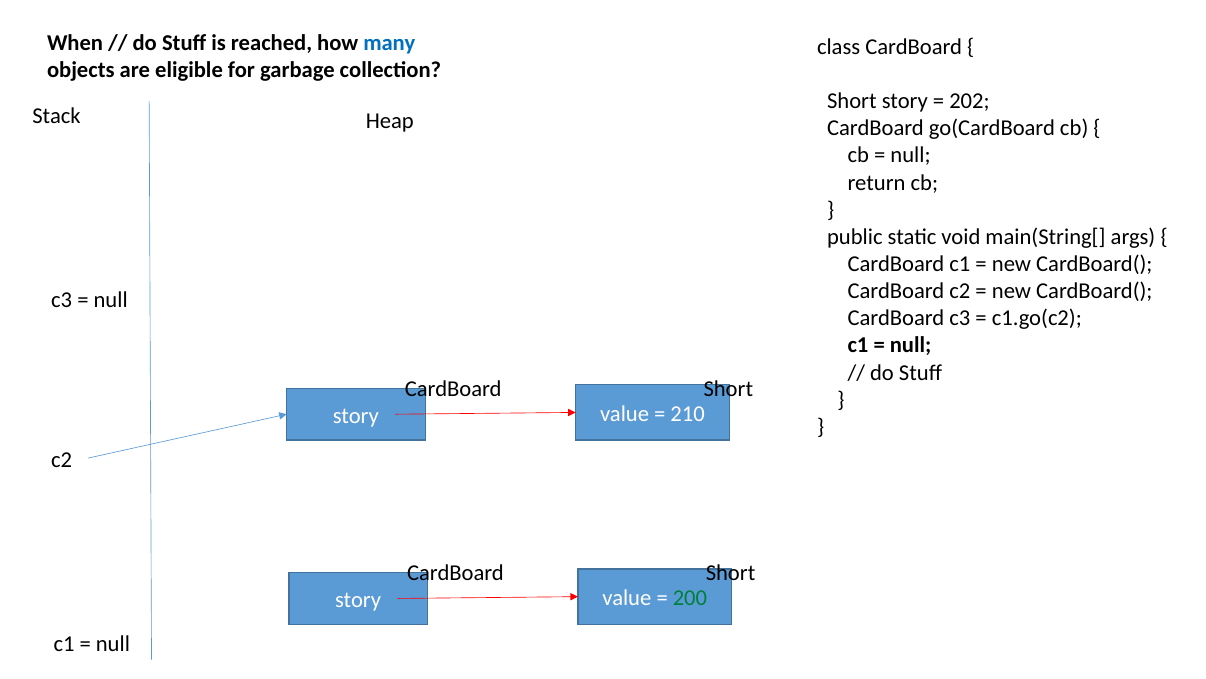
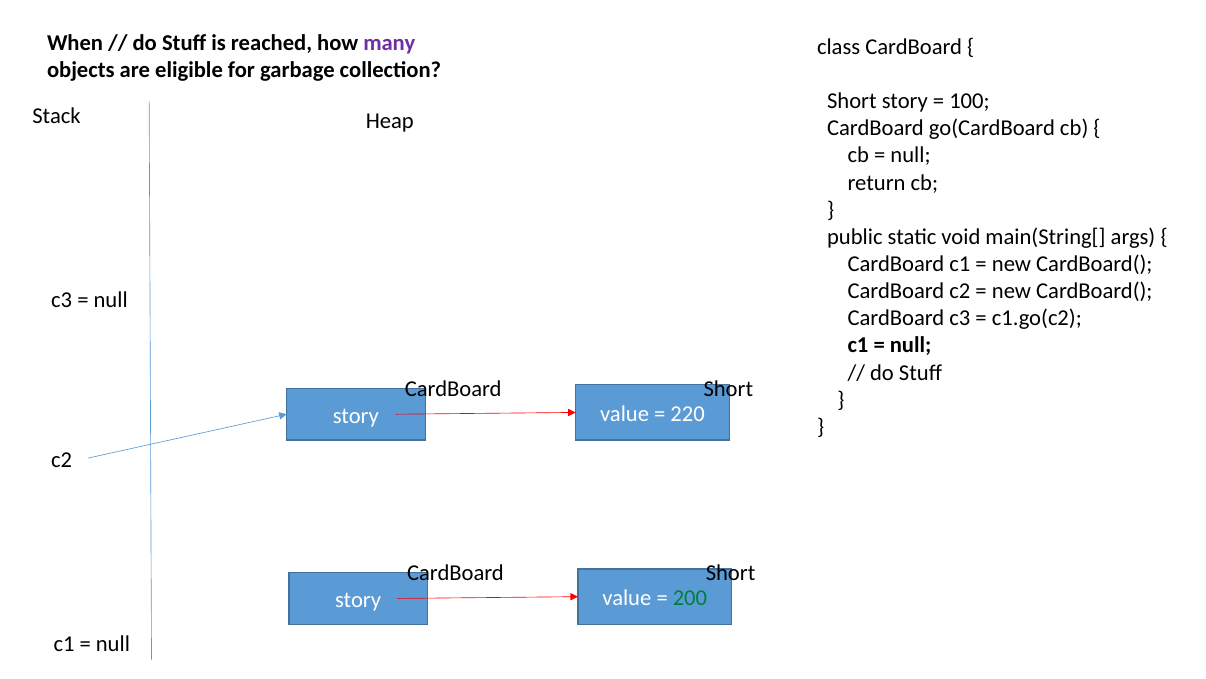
many colour: blue -> purple
202: 202 -> 100
210: 210 -> 220
